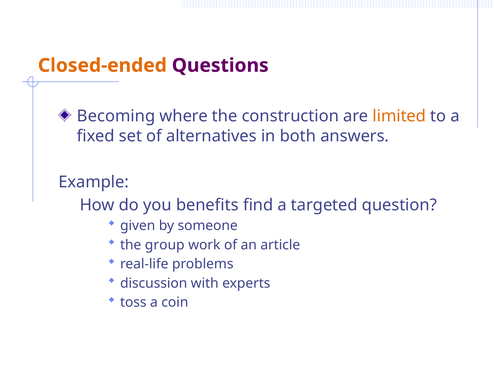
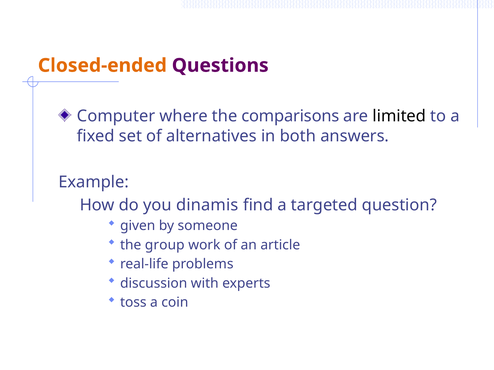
Becoming: Becoming -> Computer
construction: construction -> comparisons
limited colour: orange -> black
benefits: benefits -> dinamis
